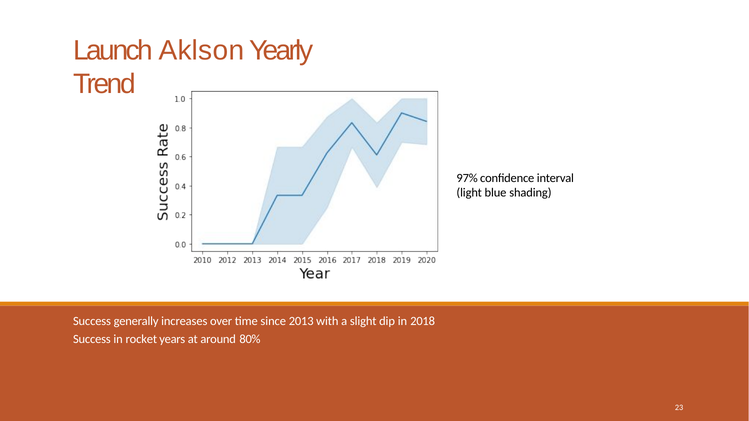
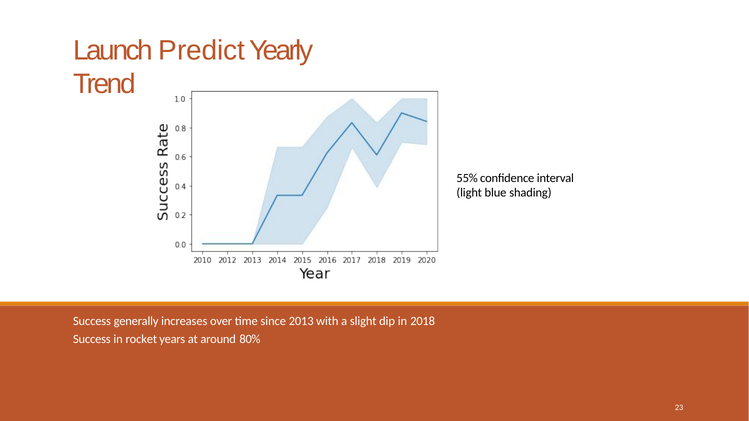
Aklson: Aklson -> Predict
97%: 97% -> 55%
